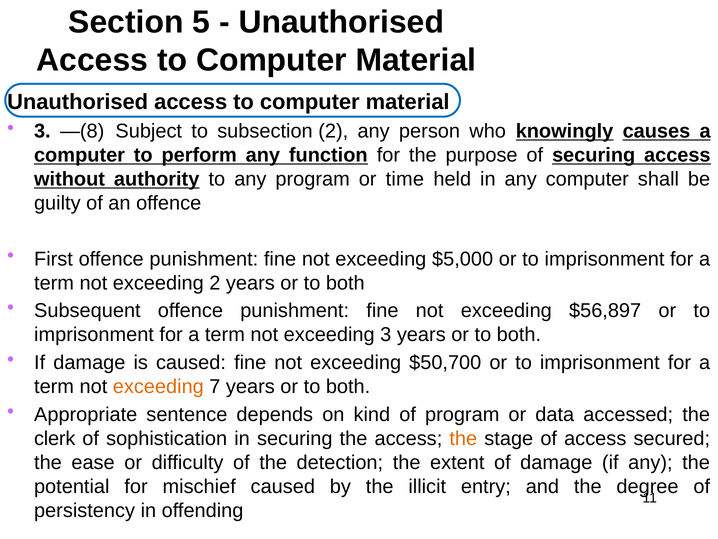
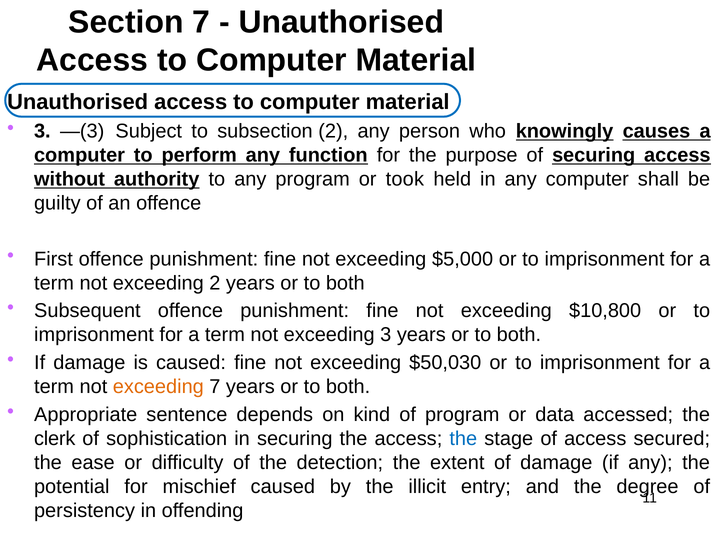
Section 5: 5 -> 7
—(8: —(8 -> —(3
time: time -> took
$56,897: $56,897 -> $10,800
$50,700: $50,700 -> $50,030
the at (463, 438) colour: orange -> blue
